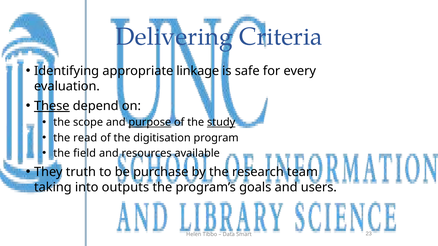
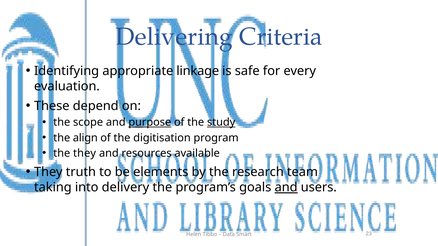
These underline: present -> none
read: read -> align
the field: field -> they
purchase: purchase -> elements
outputs: outputs -> delivery
and at (286, 188) underline: none -> present
